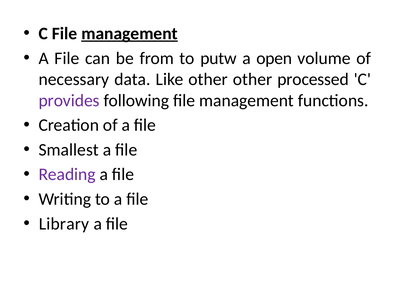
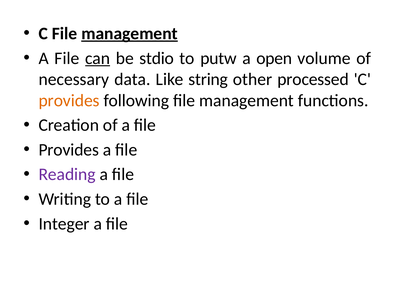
can underline: none -> present
from: from -> stdio
Like other: other -> string
provides at (69, 100) colour: purple -> orange
Smallest at (69, 149): Smallest -> Provides
Library: Library -> Integer
